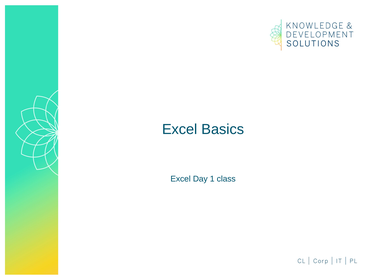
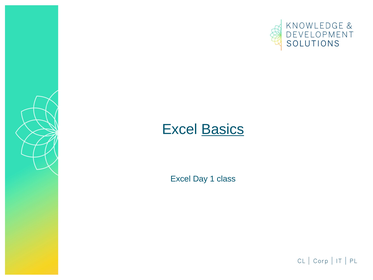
Basics underline: none -> present
